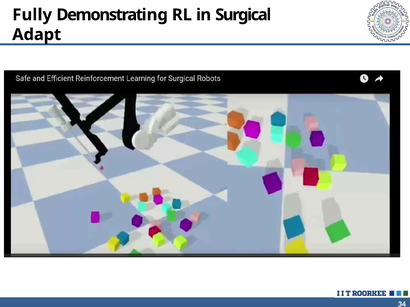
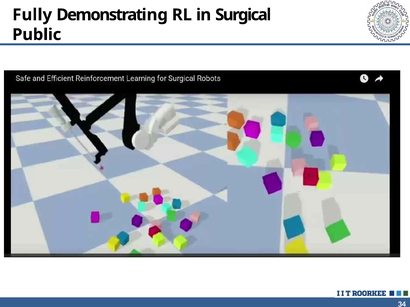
Adapt: Adapt -> Public
